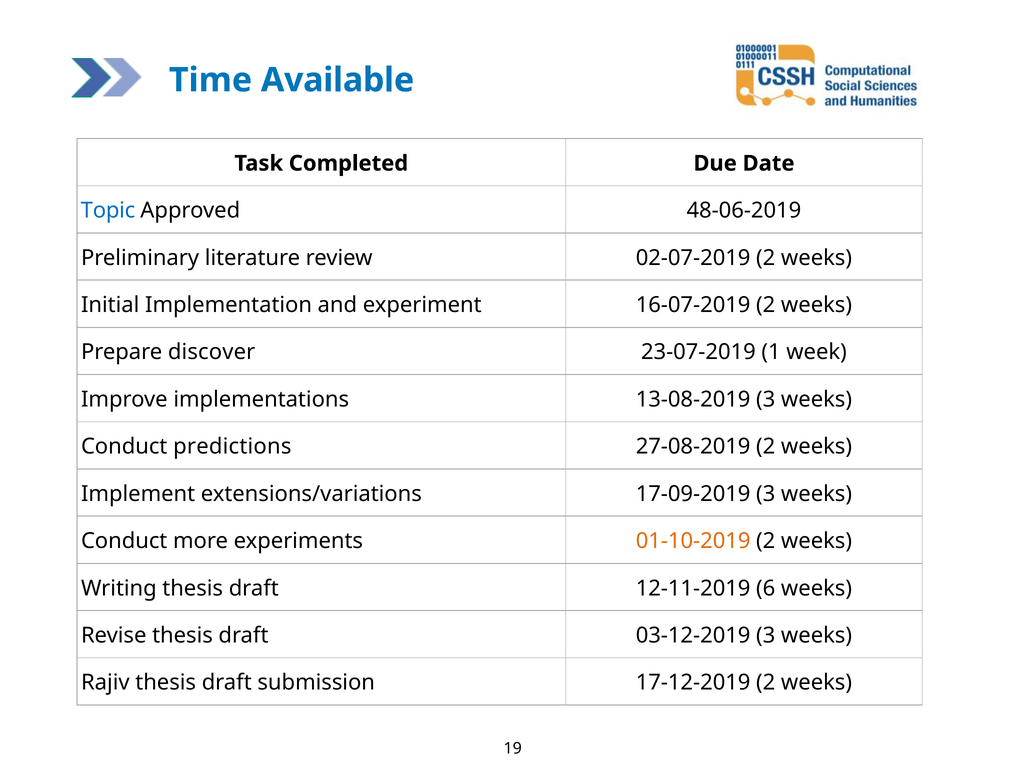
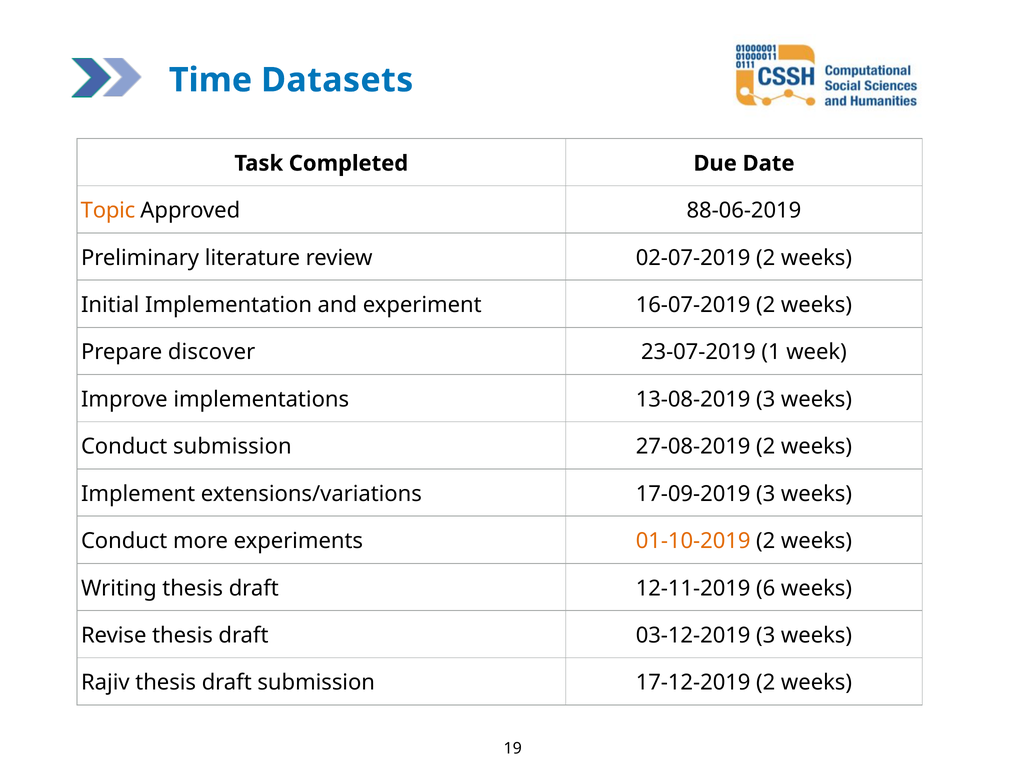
Available: Available -> Datasets
Topic colour: blue -> orange
48-06-2019: 48-06-2019 -> 88-06-2019
Conduct predictions: predictions -> submission
